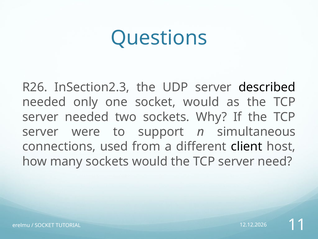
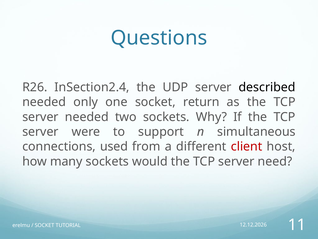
InSection2.3: InSection2.3 -> InSection2.4
socket would: would -> return
client colour: black -> red
